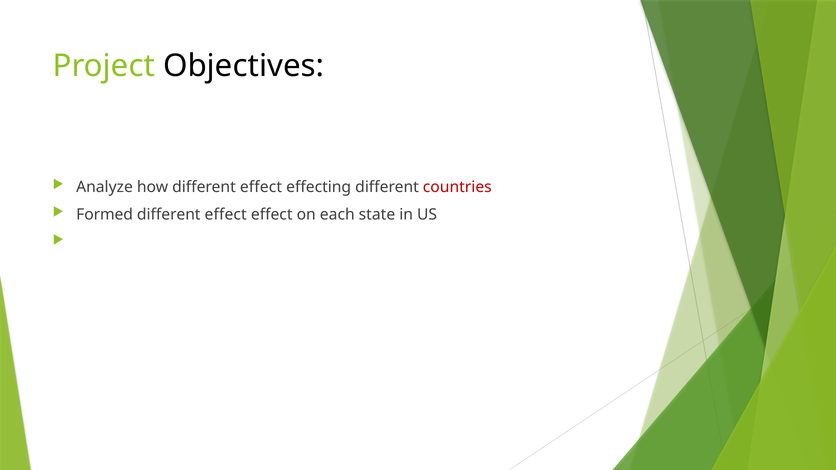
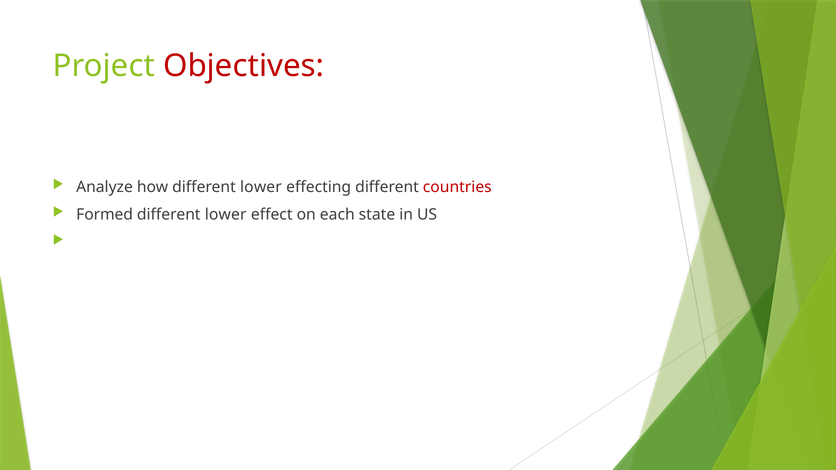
Objectives colour: black -> red
how different effect: effect -> lower
effect at (226, 215): effect -> lower
